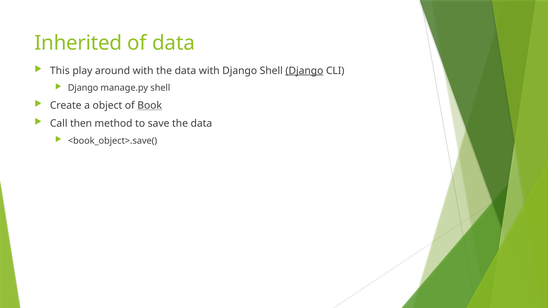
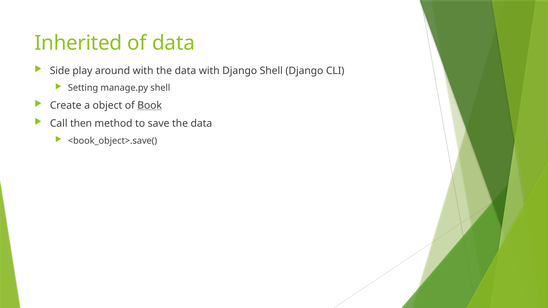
This: This -> Side
Django at (304, 71) underline: present -> none
Django at (83, 88): Django -> Setting
